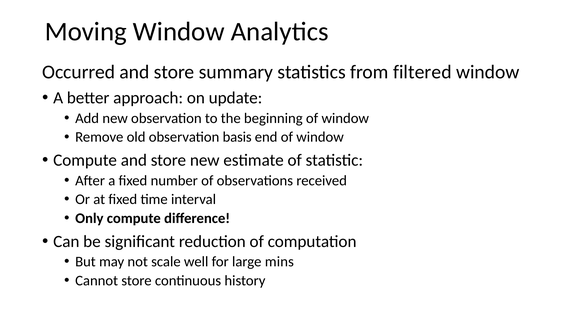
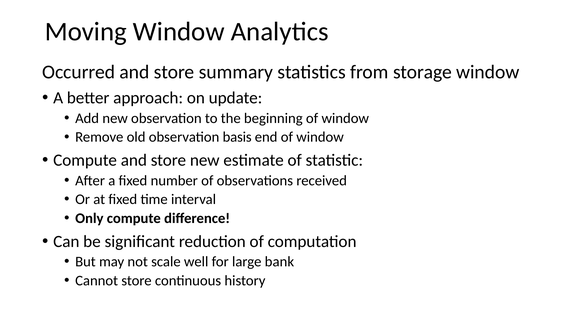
filtered: filtered -> storage
mins: mins -> bank
